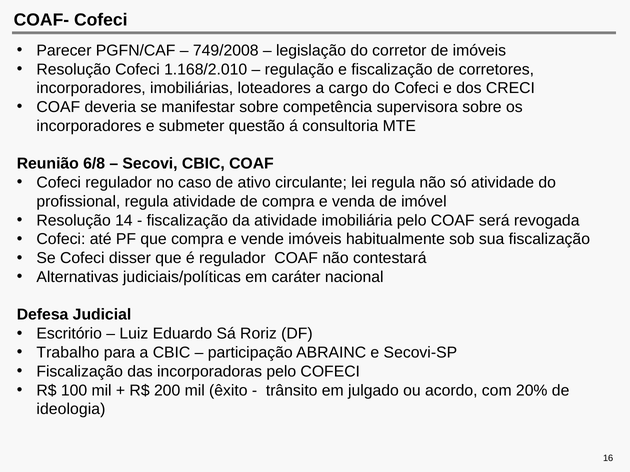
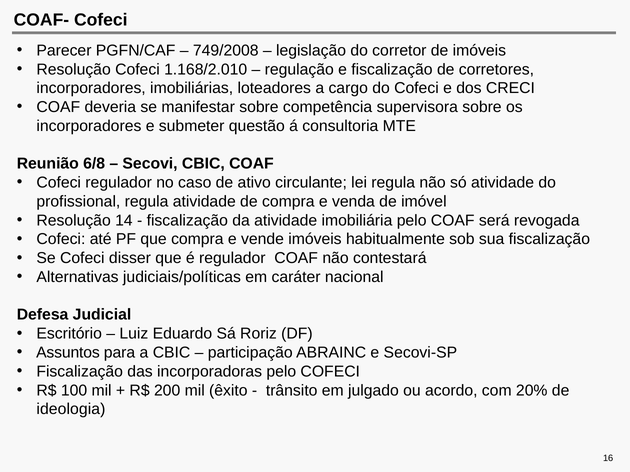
Trabalho: Trabalho -> Assuntos
